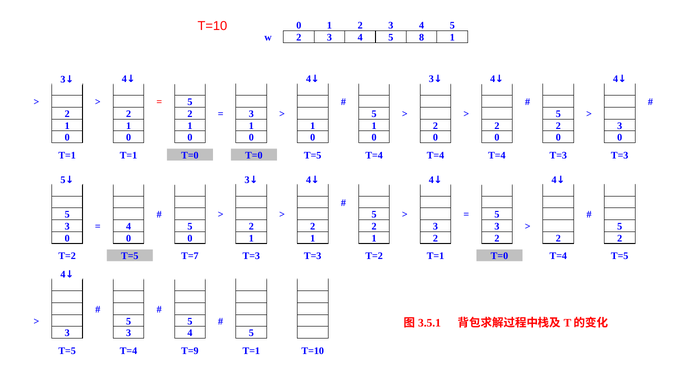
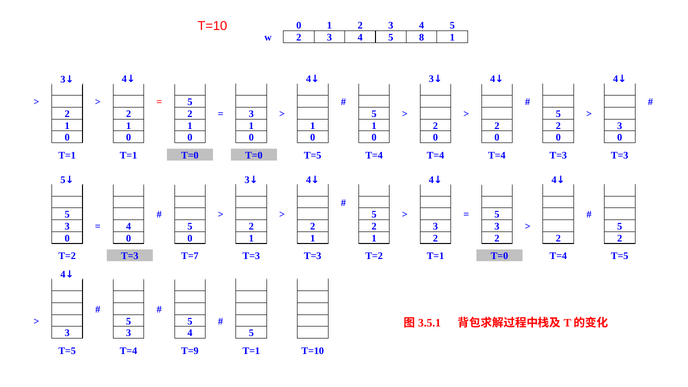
T=5 at (130, 256): T=5 -> T=3
